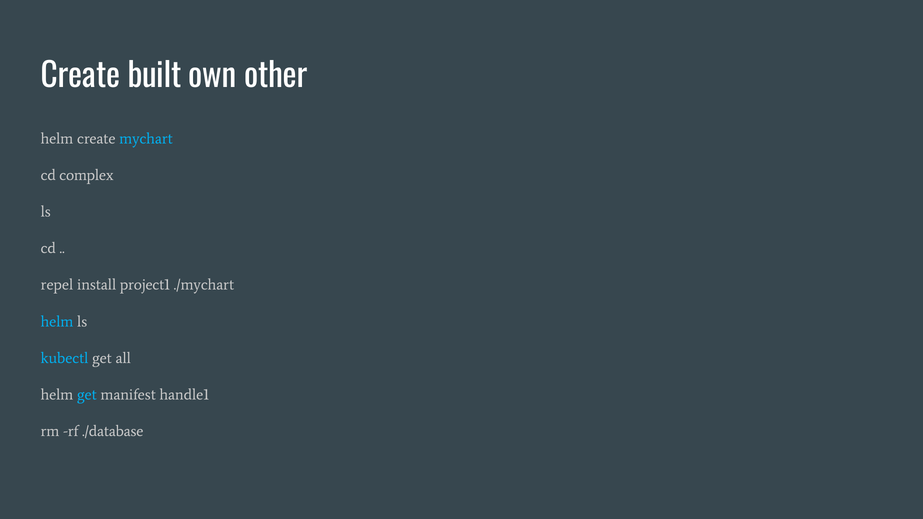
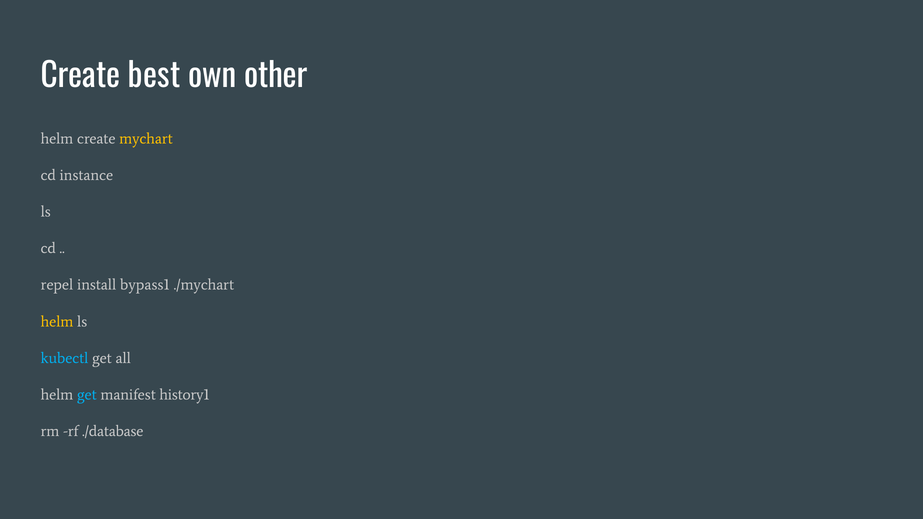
built: built -> best
mychart colour: light blue -> yellow
complex: complex -> instance
project1: project1 -> bypass1
helm at (57, 322) colour: light blue -> yellow
handle1: handle1 -> history1
